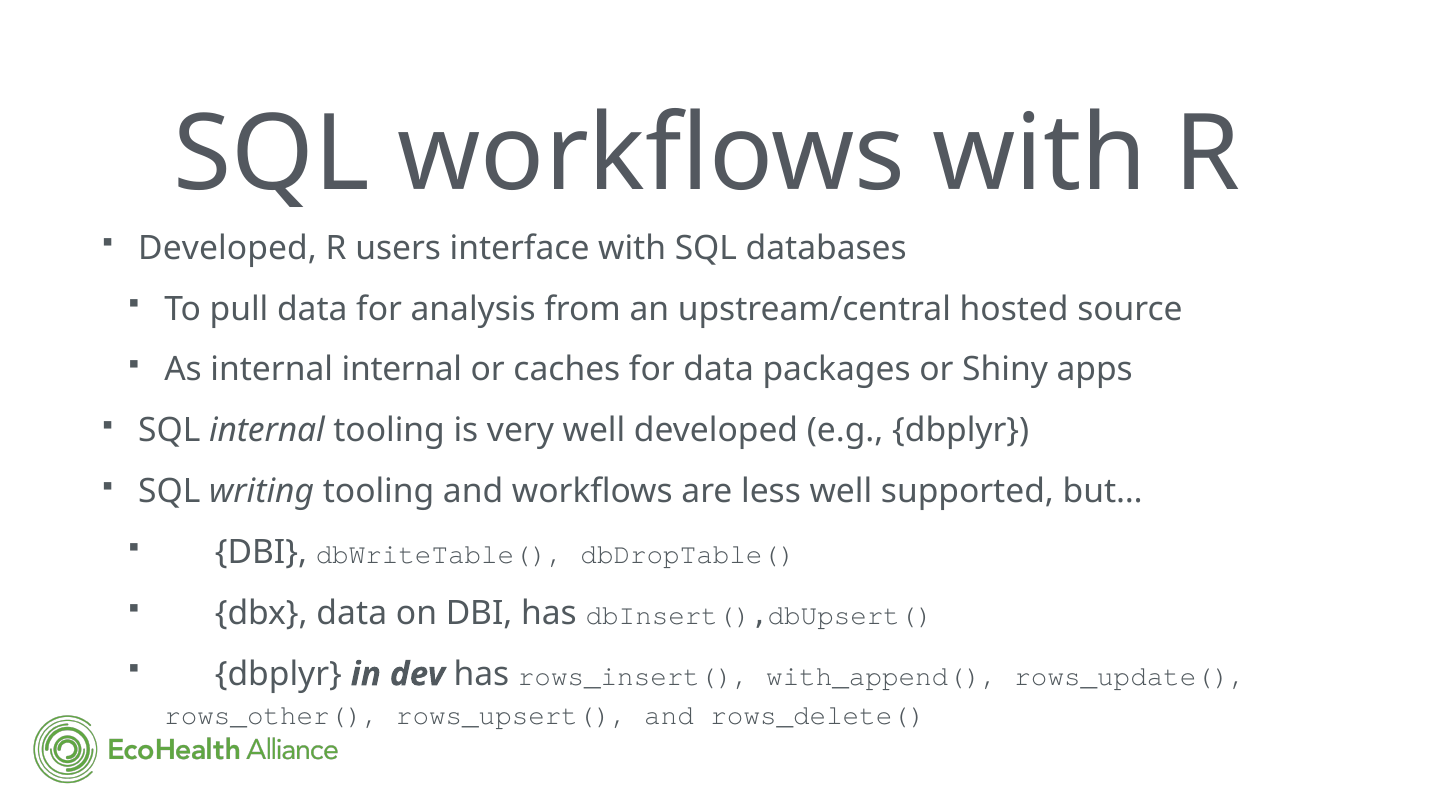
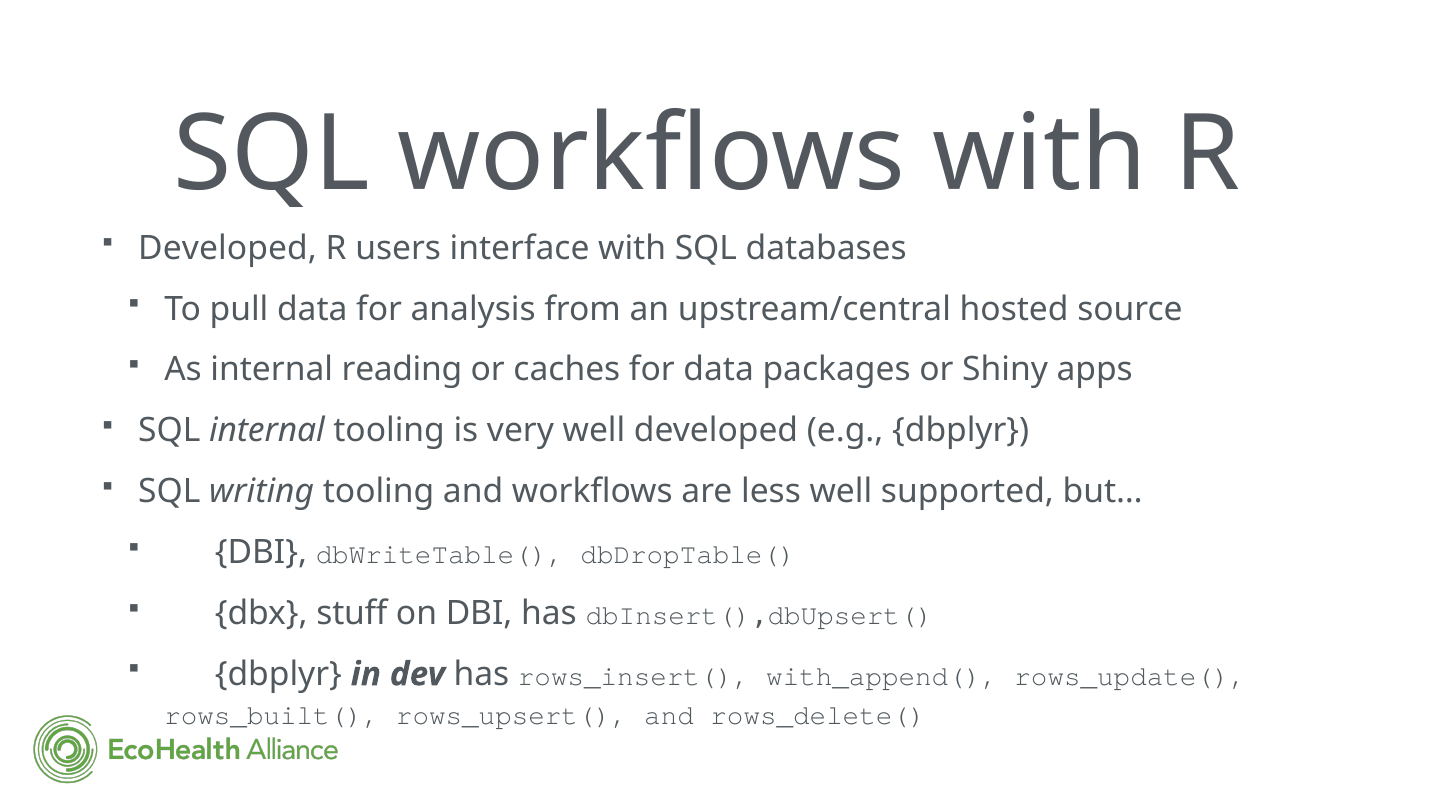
internal internal: internal -> reading
dbx data: data -> stuff
rows_other(: rows_other( -> rows_built(
